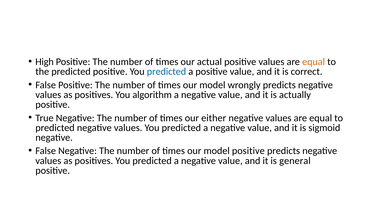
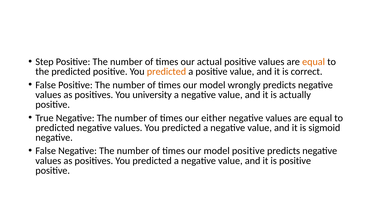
High: High -> Step
predicted at (166, 72) colour: blue -> orange
algorithm: algorithm -> university
is general: general -> positive
